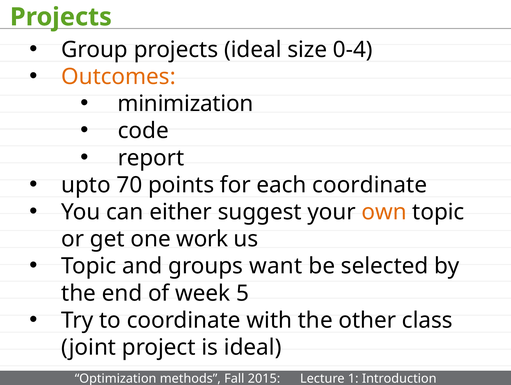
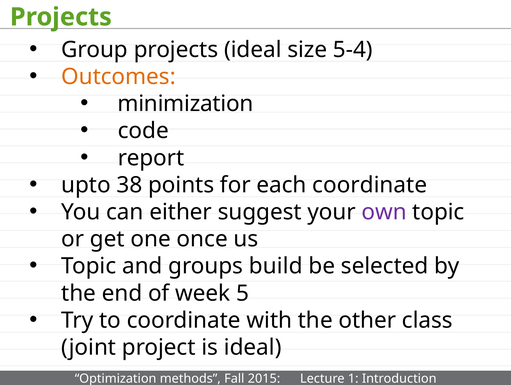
0-4: 0-4 -> 5-4
70: 70 -> 38
own colour: orange -> purple
work: work -> once
want: want -> build
